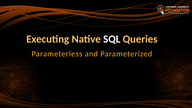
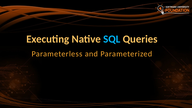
SQL colour: white -> light blue
